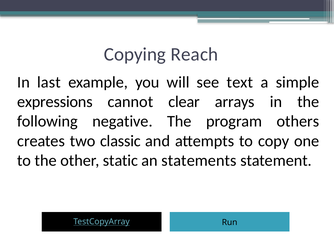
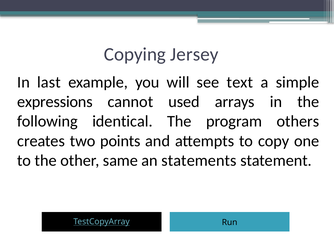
Reach: Reach -> Jersey
clear: clear -> used
negative: negative -> identical
classic: classic -> points
static: static -> same
